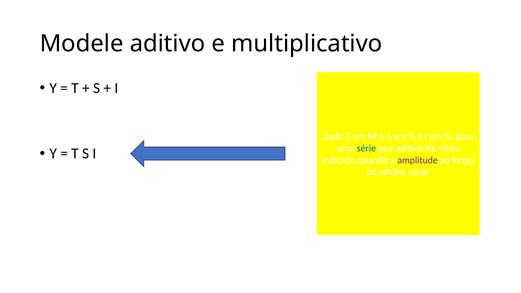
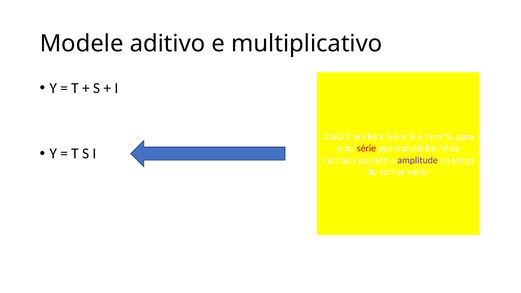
série colour: blue -> red
que aditivo: aditivo -> móveis
do aditivo: aditivo -> variiar
